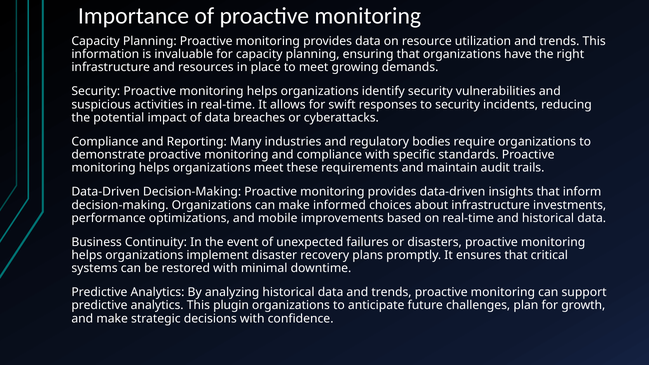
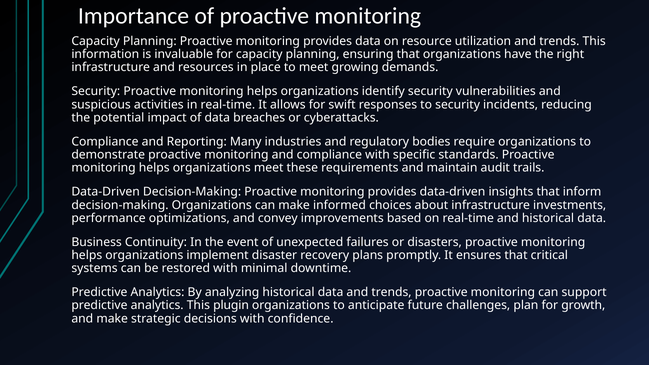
mobile: mobile -> convey
